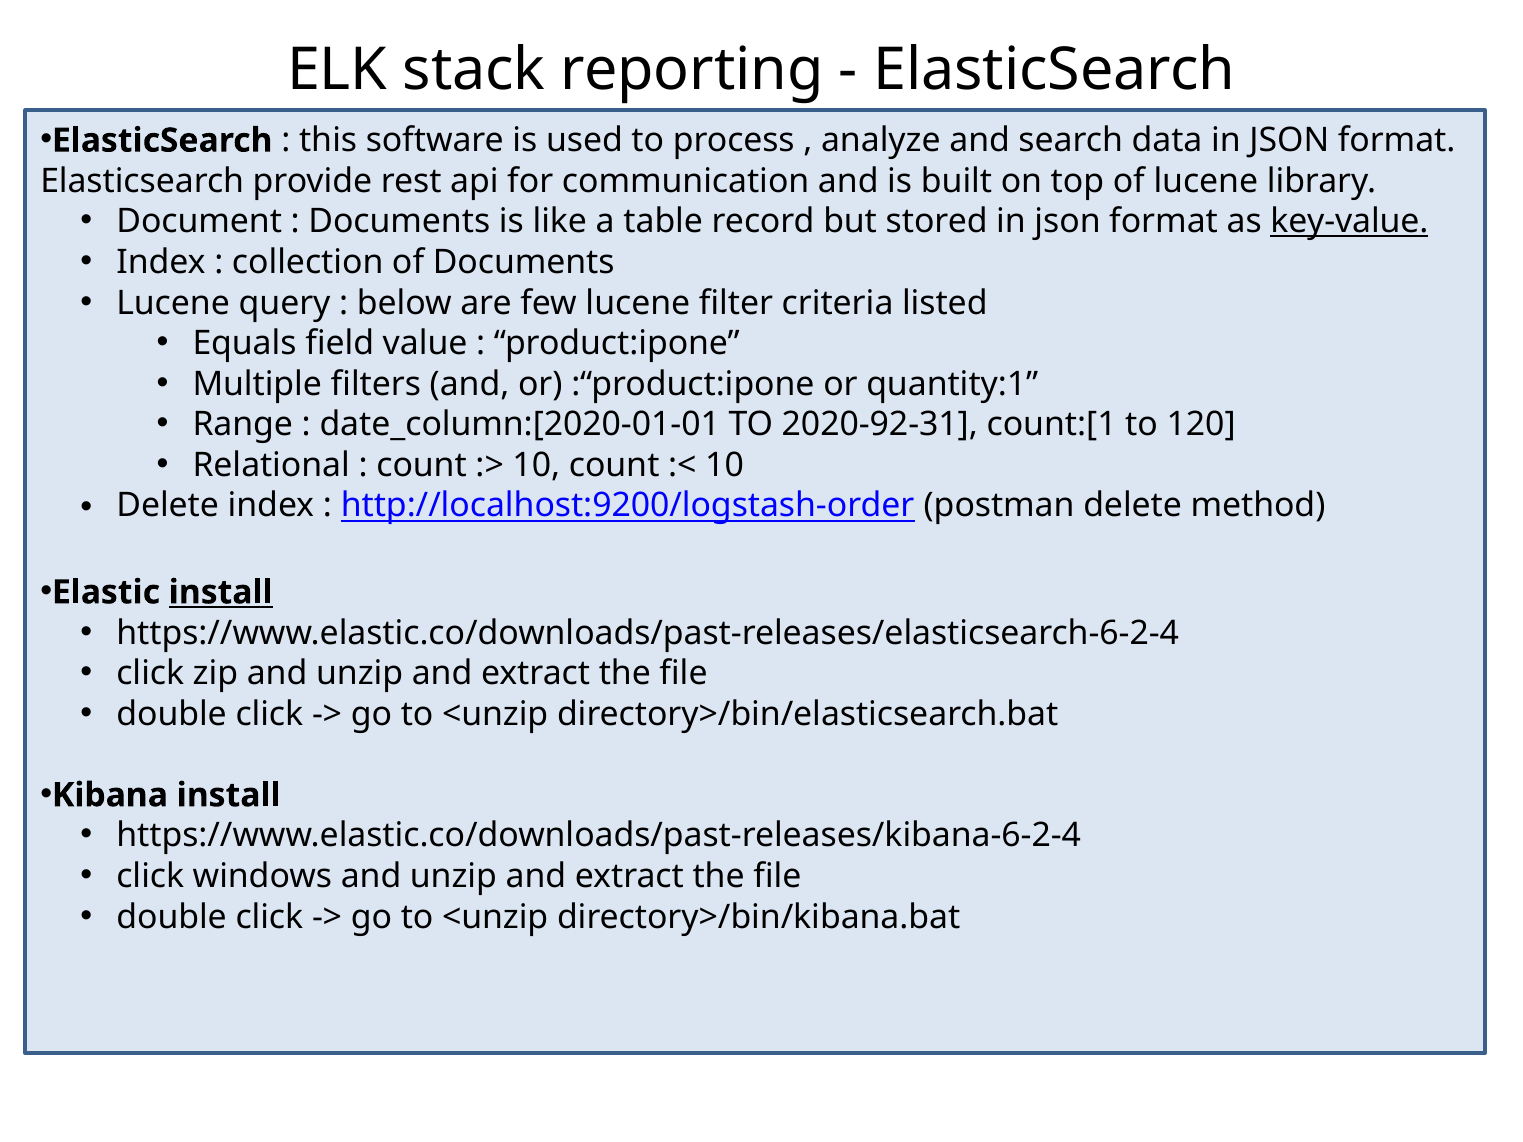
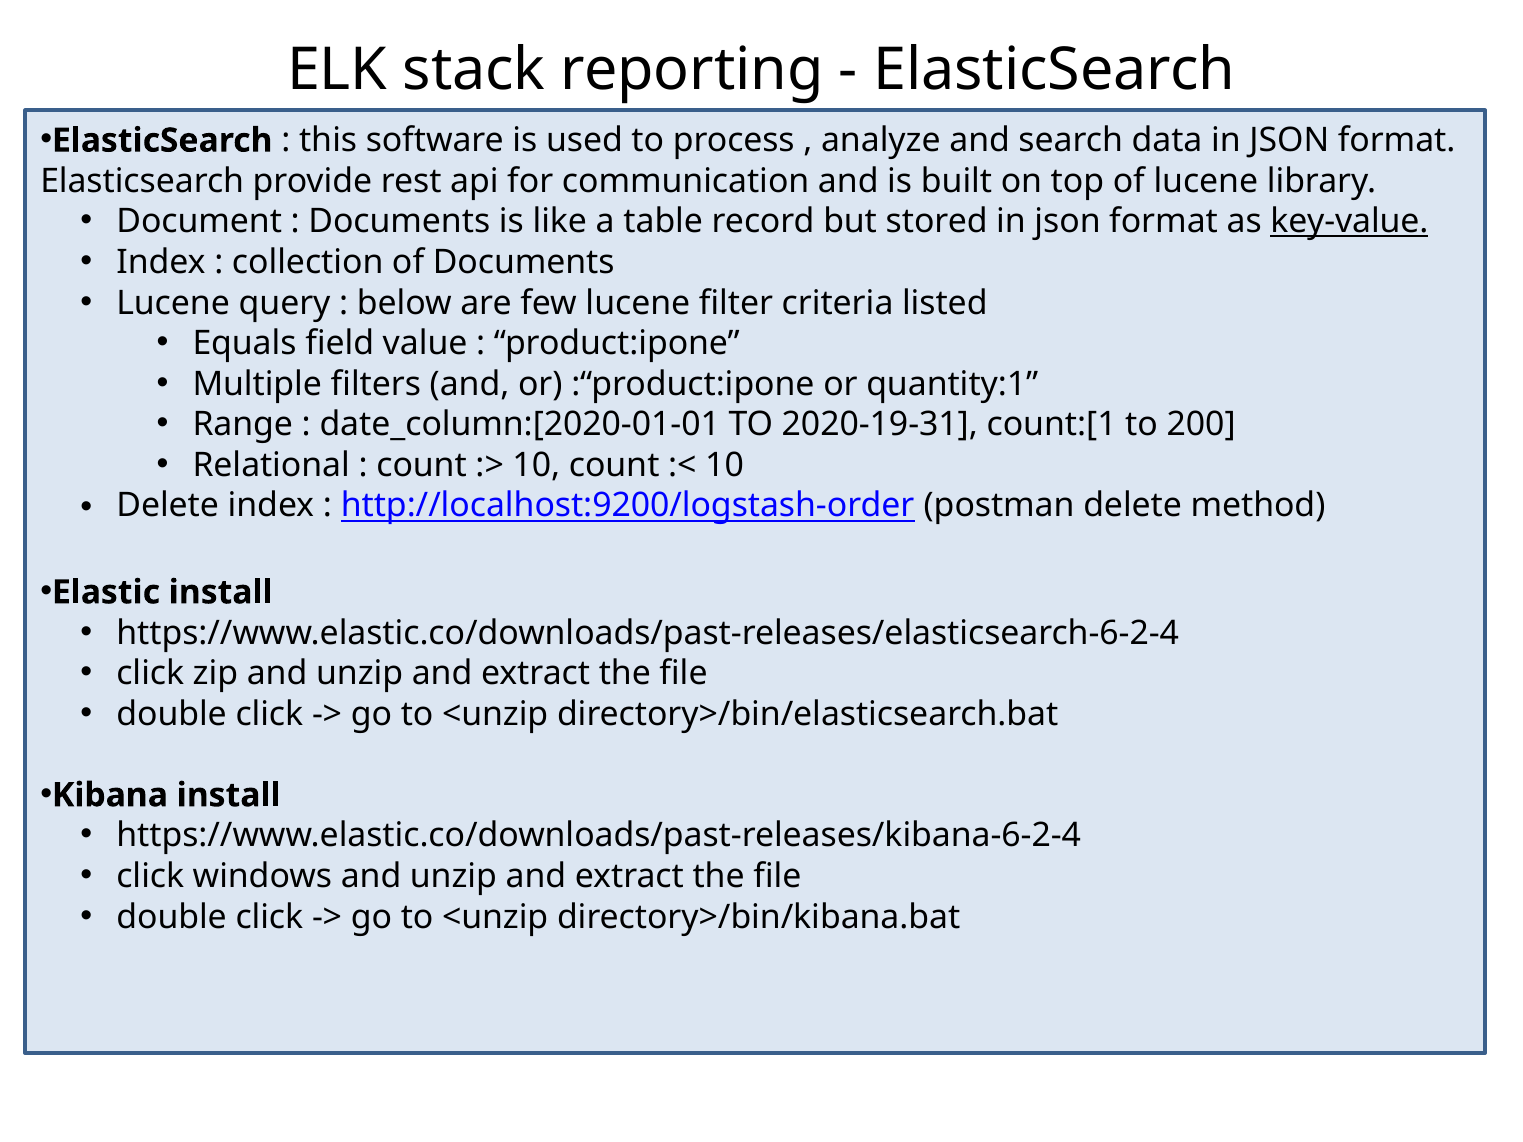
2020-92-31: 2020-92-31 -> 2020-19-31
120: 120 -> 200
install at (221, 592) underline: present -> none
